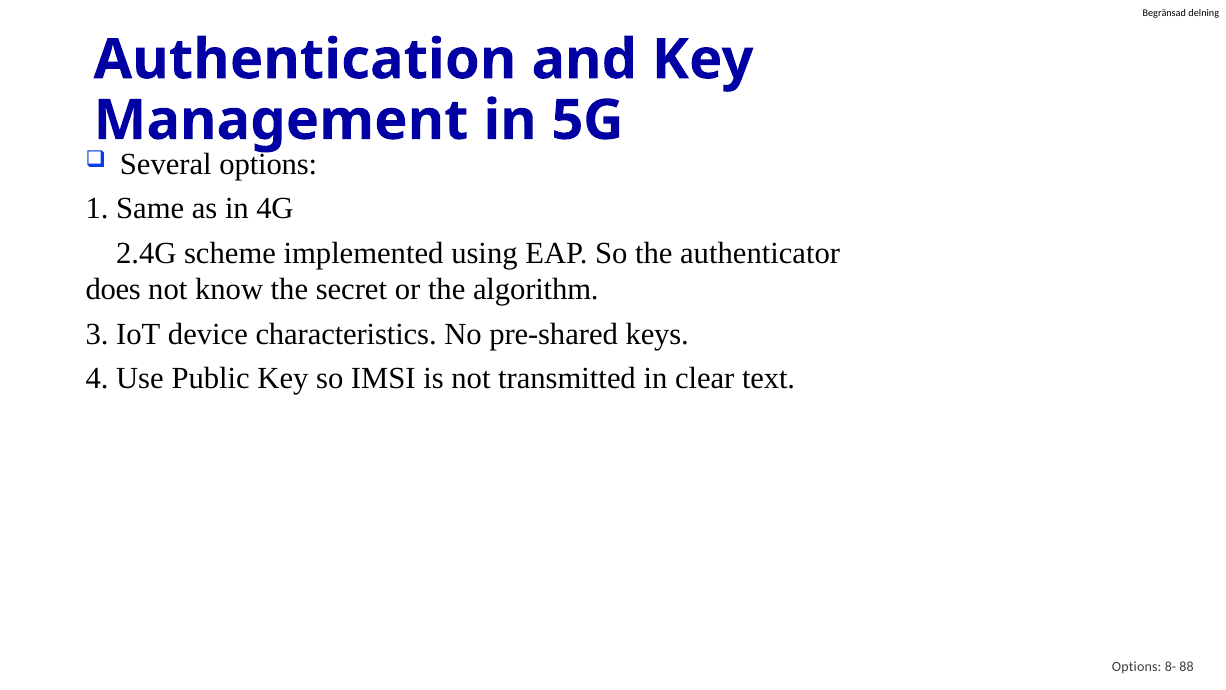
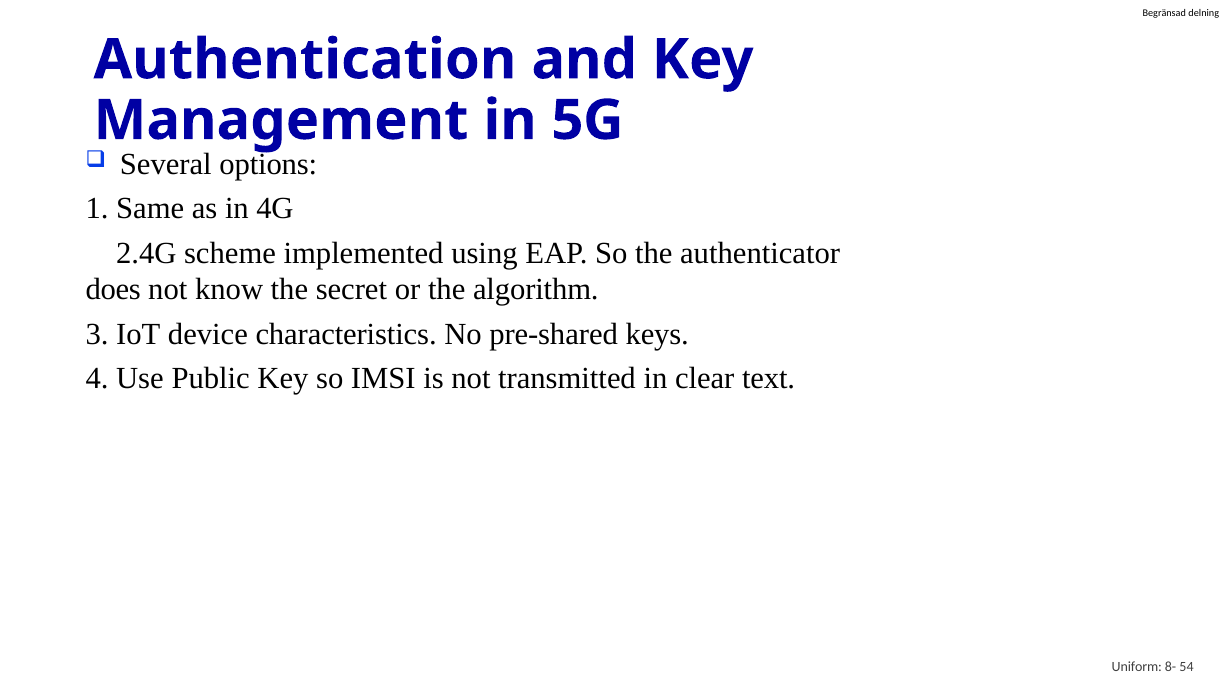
Options at (1137, 667): Options -> Uniform
88: 88 -> 54
